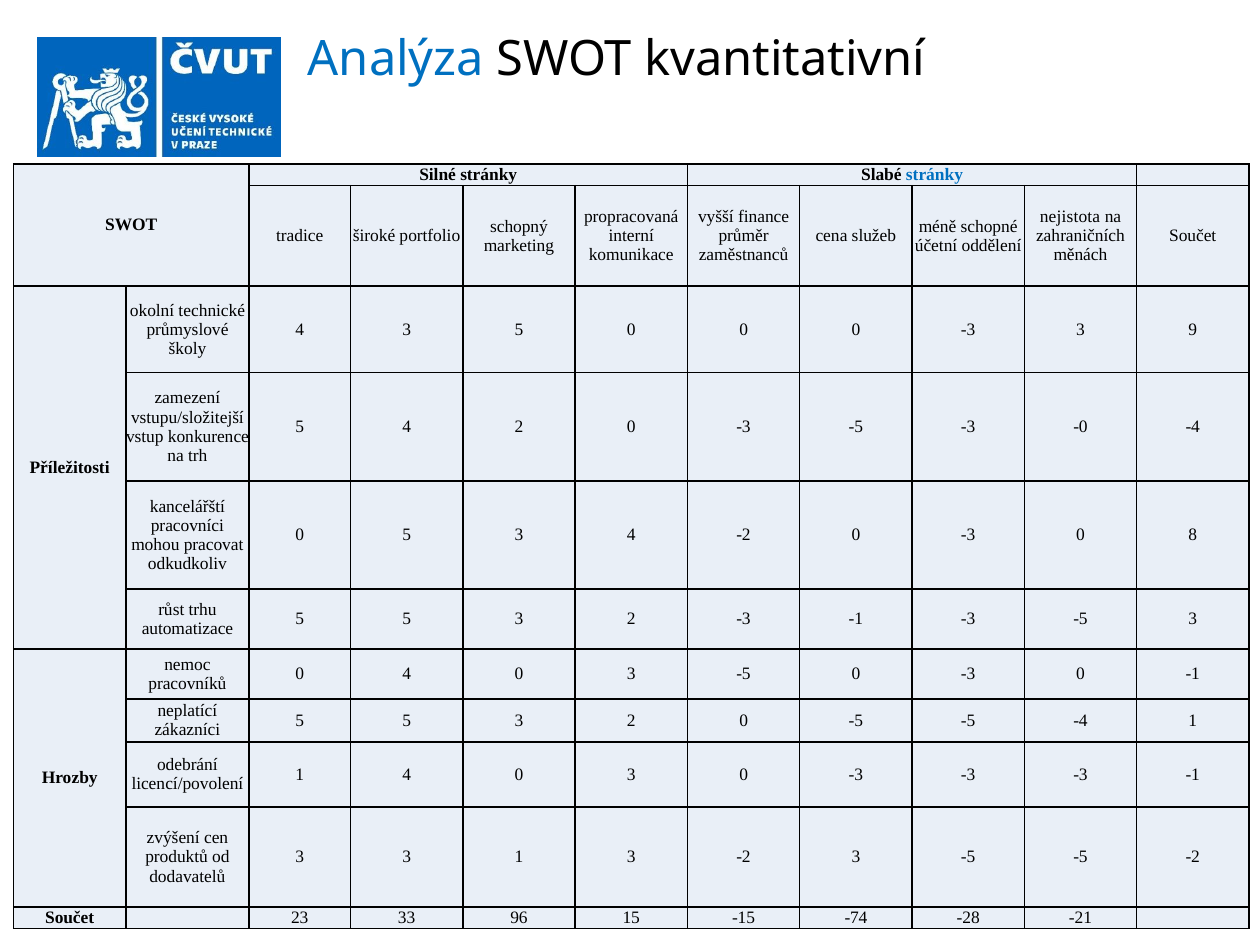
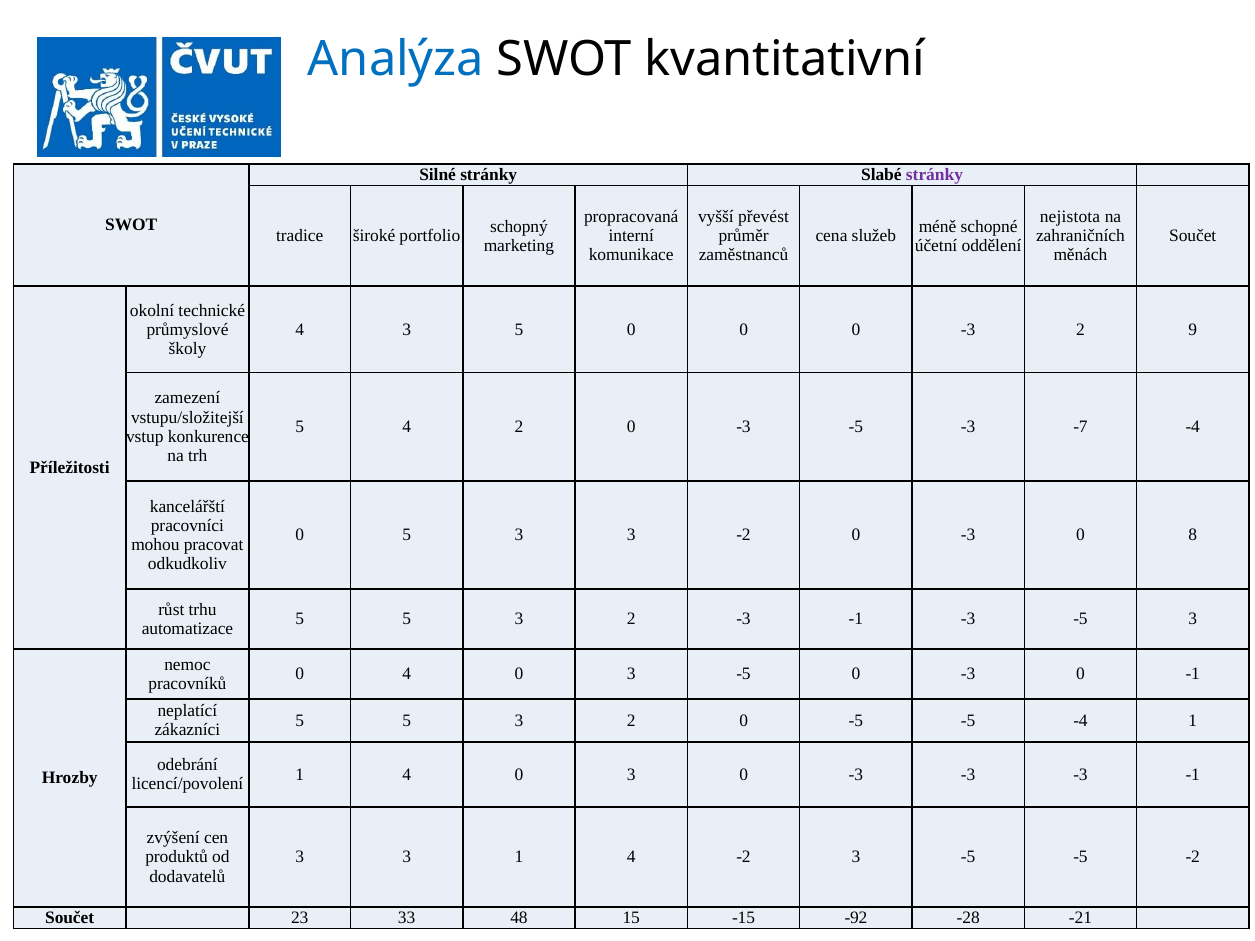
stránky at (934, 175) colour: blue -> purple
finance: finance -> převést
-3 3: 3 -> 2
-0: -0 -> -7
5 3 4: 4 -> 3
3 1 3: 3 -> 4
96: 96 -> 48
-74: -74 -> -92
